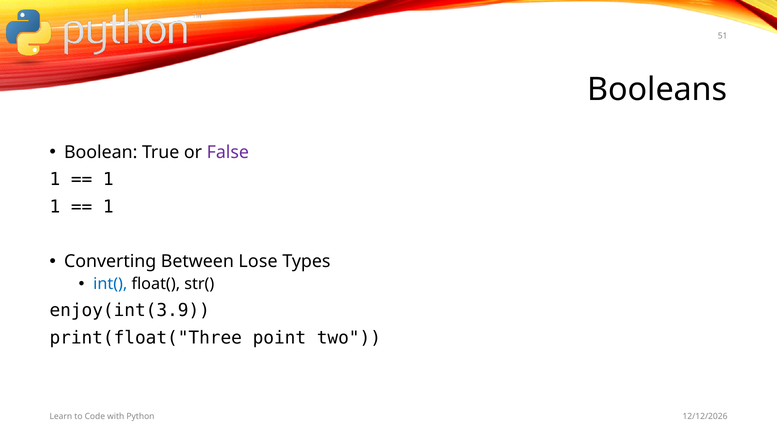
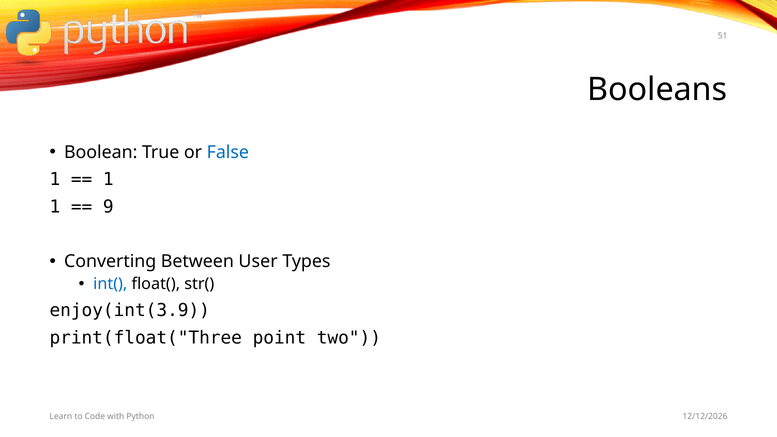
False colour: purple -> blue
1 at (108, 207): 1 -> 9
Lose: Lose -> User
